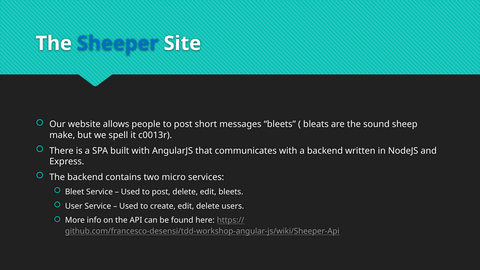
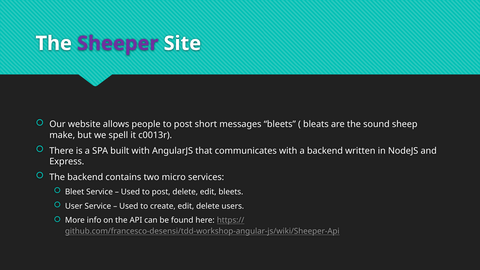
Sheeper colour: blue -> purple
